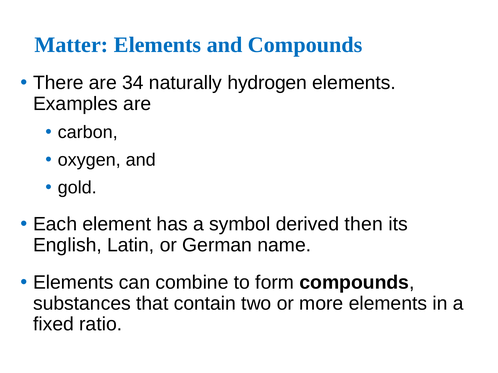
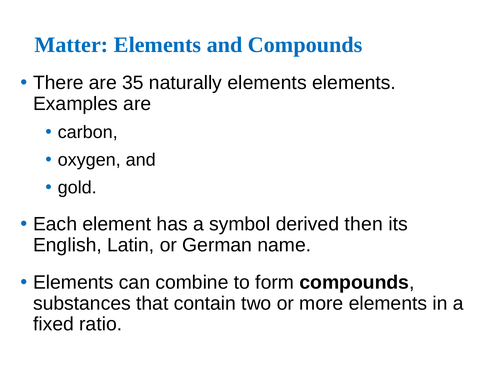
34: 34 -> 35
naturally hydrogen: hydrogen -> elements
